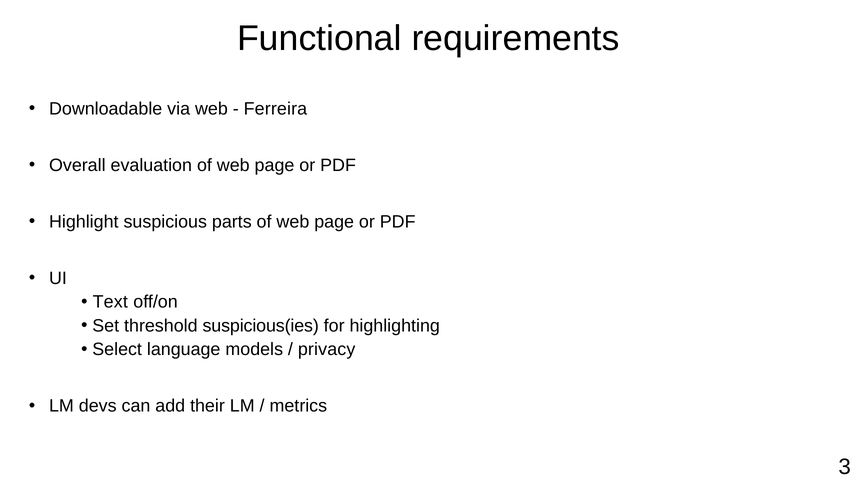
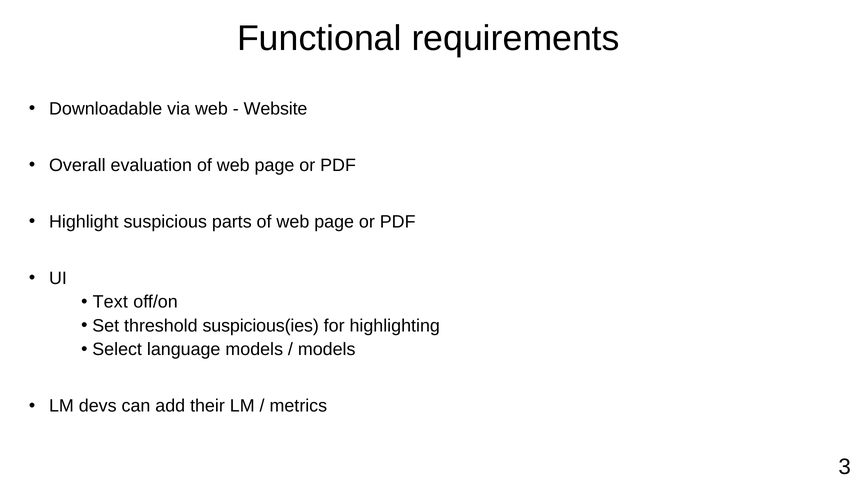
Ferreira: Ferreira -> Website
privacy at (327, 350): privacy -> models
